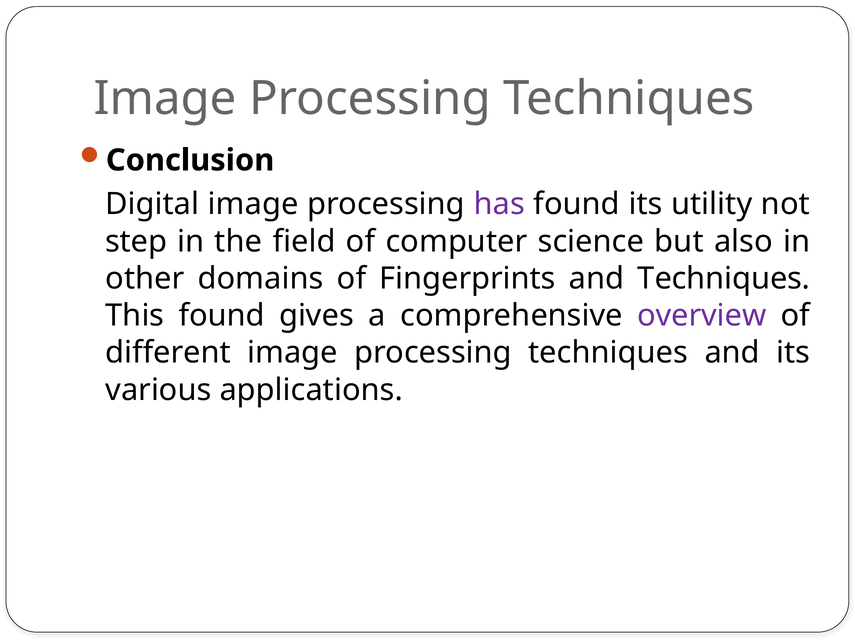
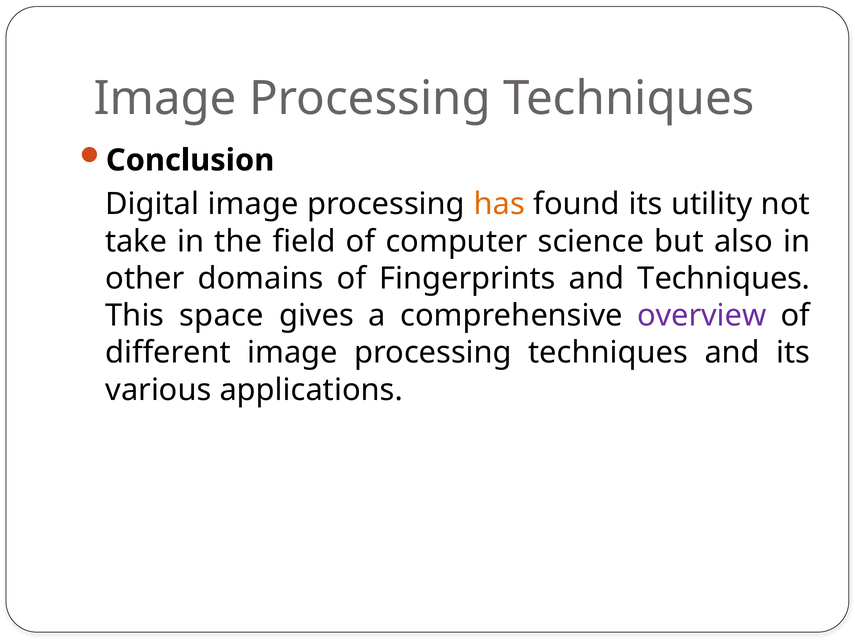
has colour: purple -> orange
step: step -> take
This found: found -> space
